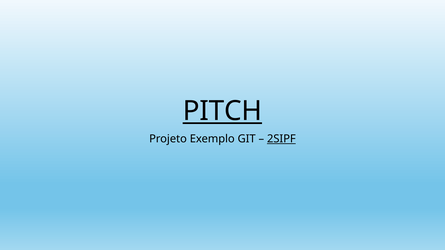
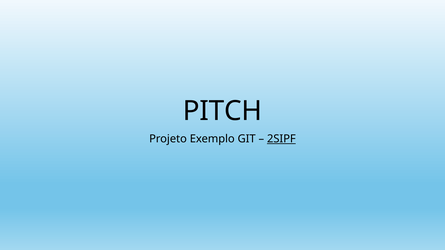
PITCH underline: present -> none
